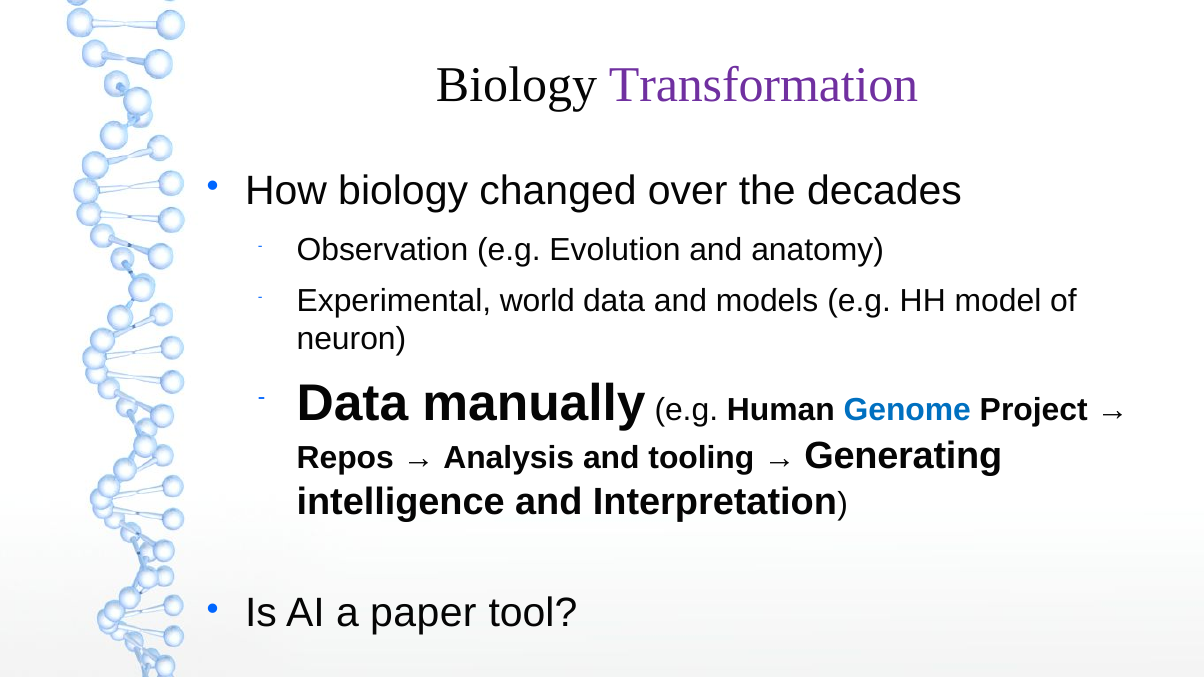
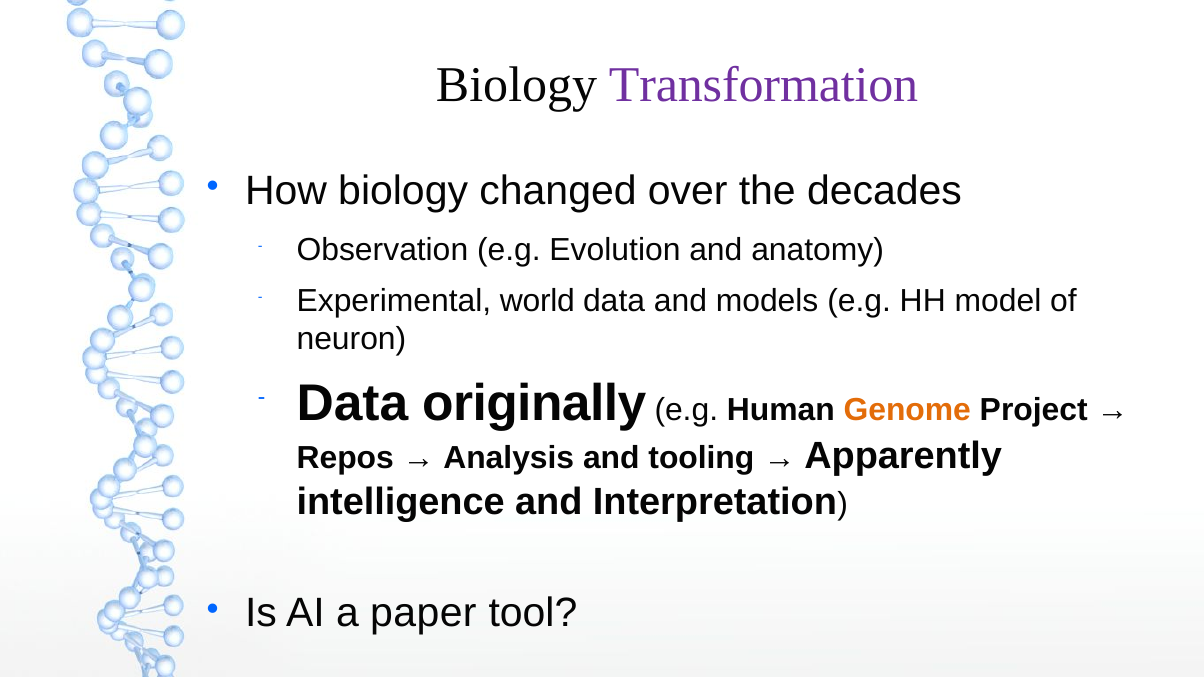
manually: manually -> originally
Genome colour: blue -> orange
Generating: Generating -> Apparently
